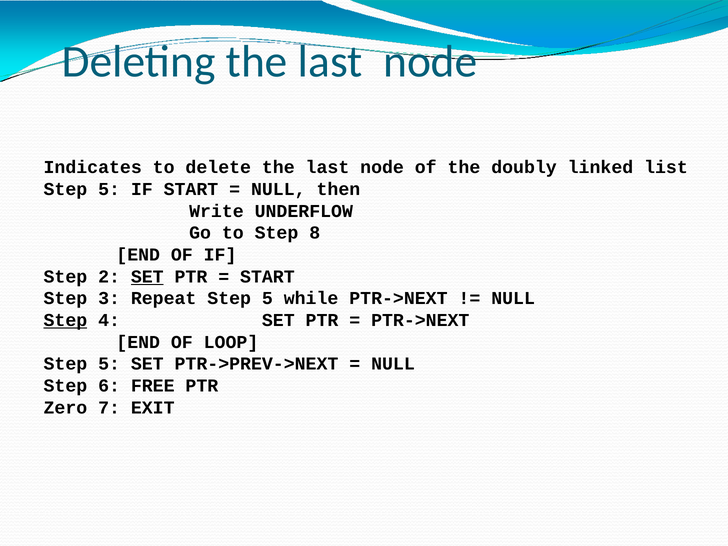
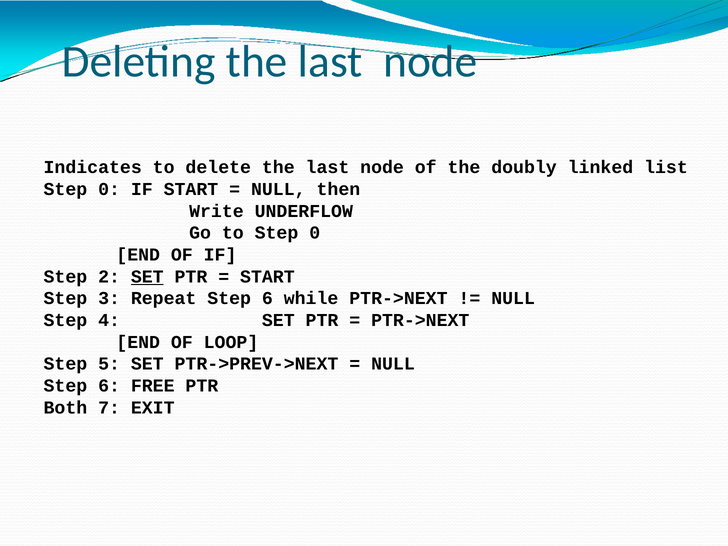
5 at (109, 189): 5 -> 0
to Step 8: 8 -> 0
Repeat Step 5: 5 -> 6
Step at (65, 320) underline: present -> none
Zero: Zero -> Both
